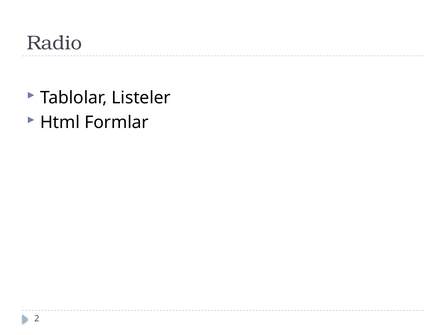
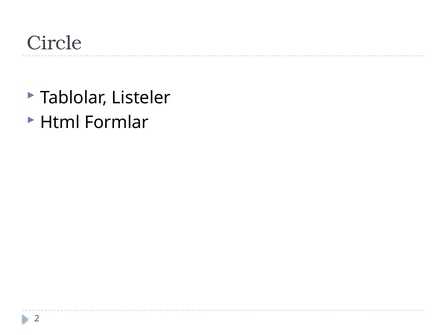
Radio: Radio -> Circle
